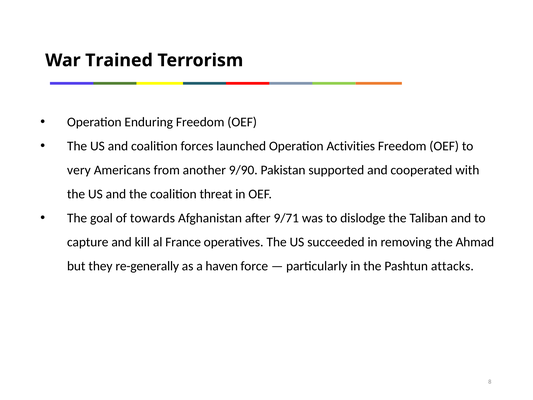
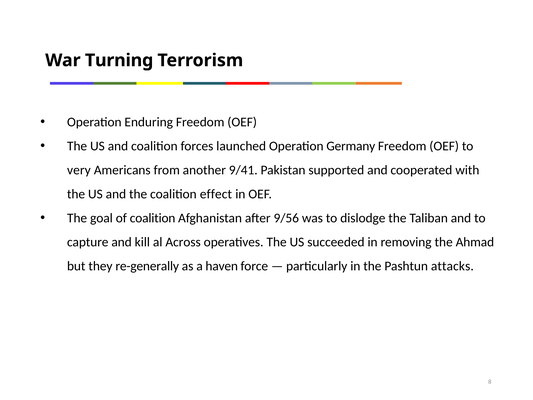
Trained: Trained -> Turning
Activities: Activities -> Germany
9/90: 9/90 -> 9/41
threat: threat -> effect
of towards: towards -> coalition
9/71: 9/71 -> 9/56
France: France -> Across
